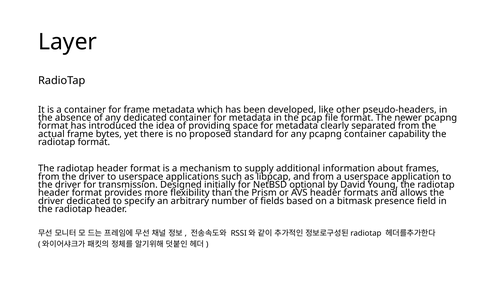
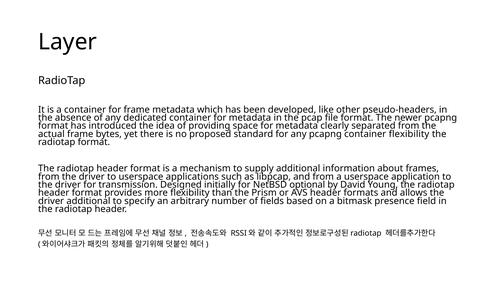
container capability: capability -> flexibility
driver dedicated: dedicated -> additional
